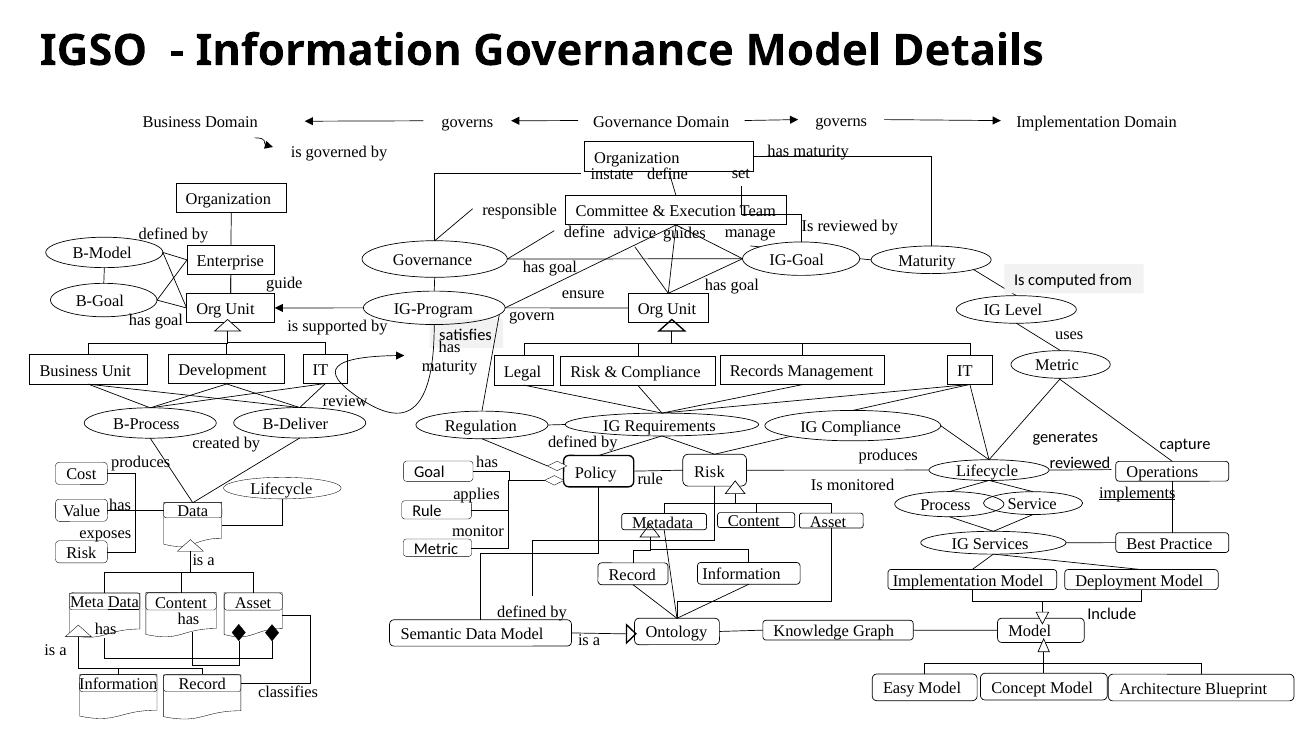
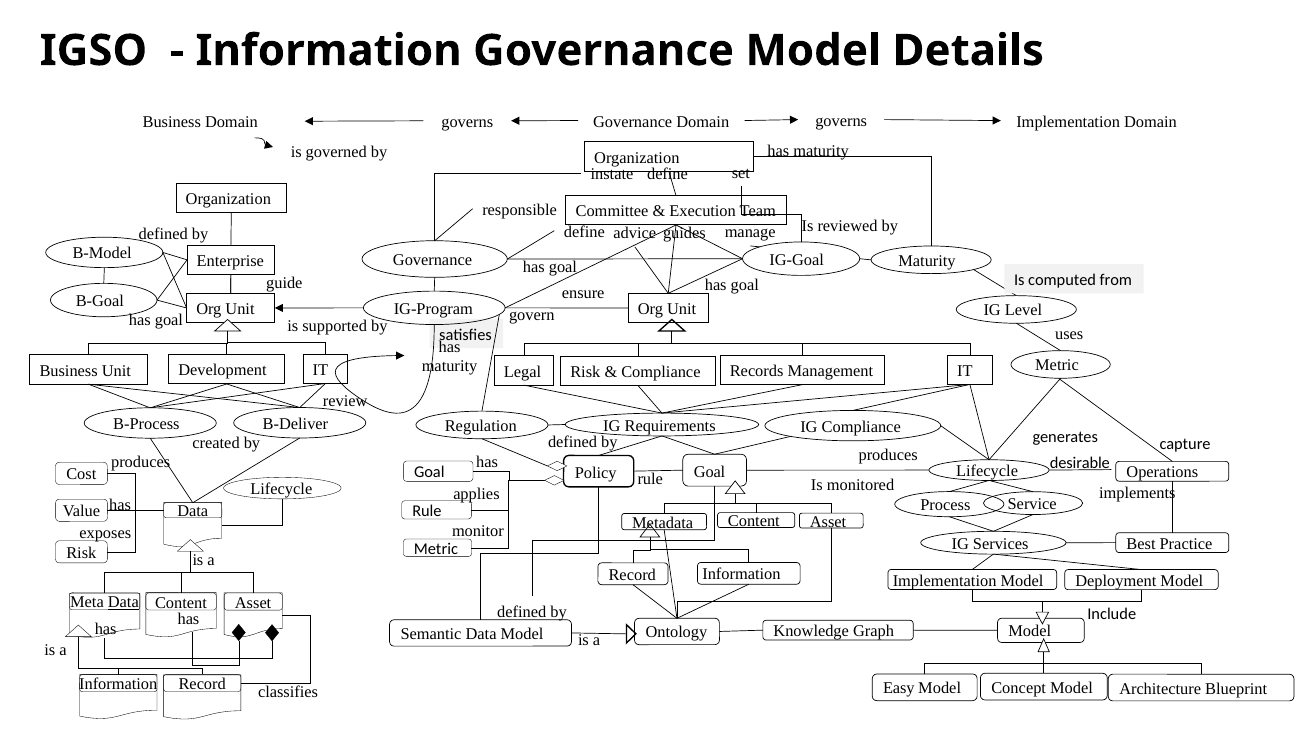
reviewed at (1080, 463): reviewed -> desirable
Risk at (709, 472): Risk -> Goal
implements underline: present -> none
